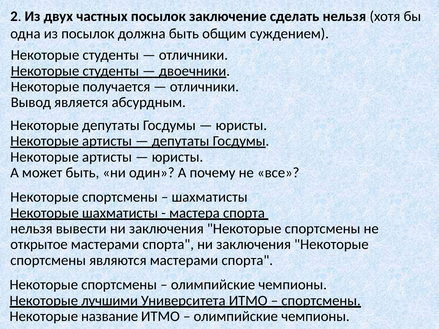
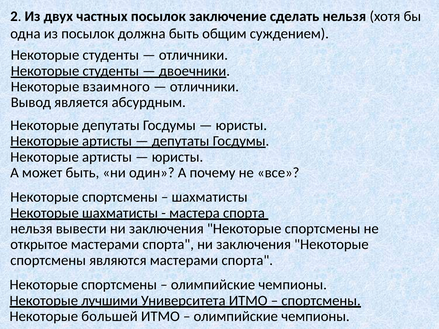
получается: получается -> взаимного
название: название -> большей
